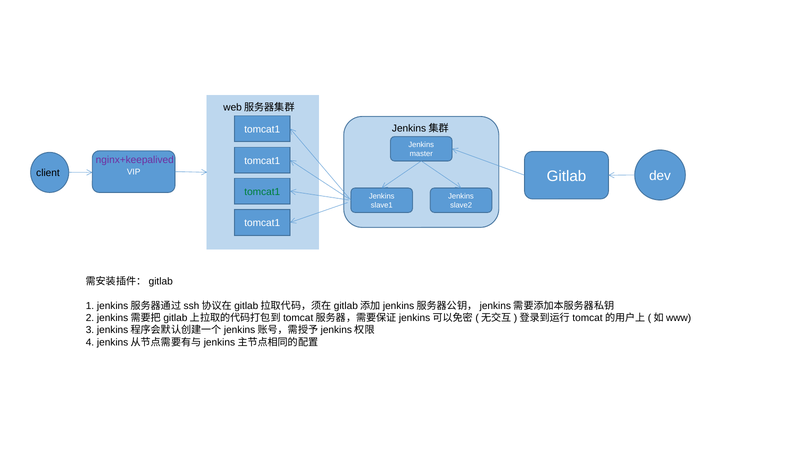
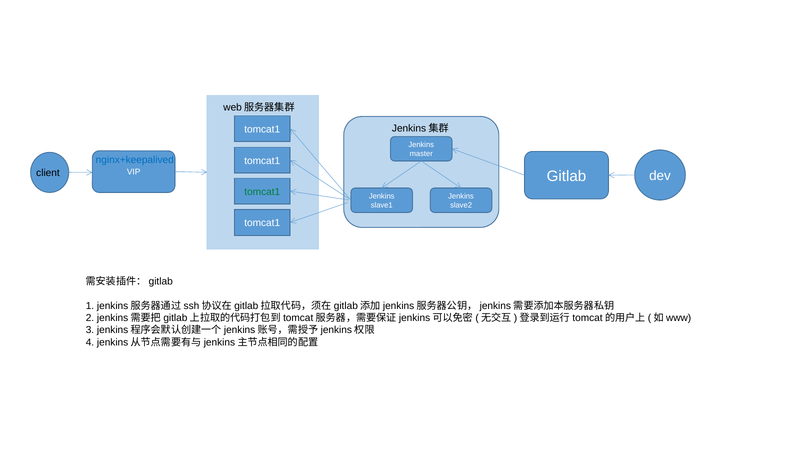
nginx+keepalived colour: purple -> blue
